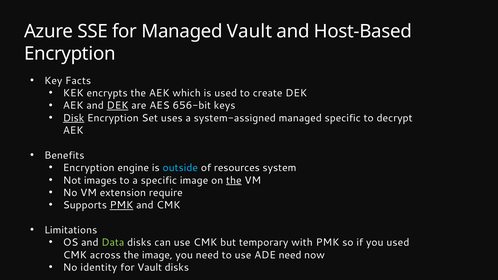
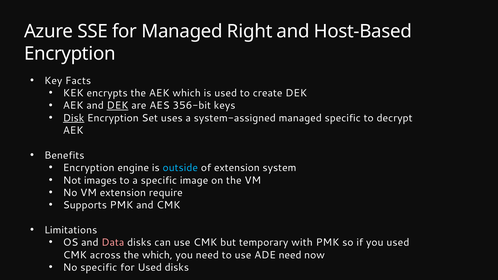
Managed Vault: Vault -> Right
656-bit: 656-bit -> 356-bit
of resources: resources -> extension
the at (234, 180) underline: present -> none
PMK at (122, 205) underline: present -> none
Data colour: light green -> pink
the image: image -> which
No identity: identity -> specific
for Vault: Vault -> Used
